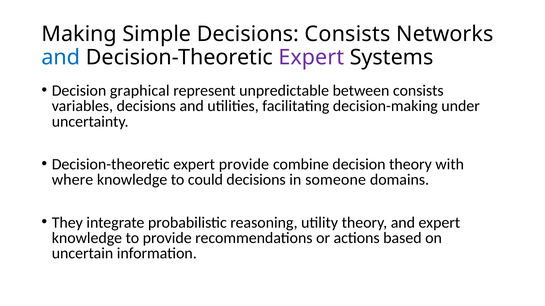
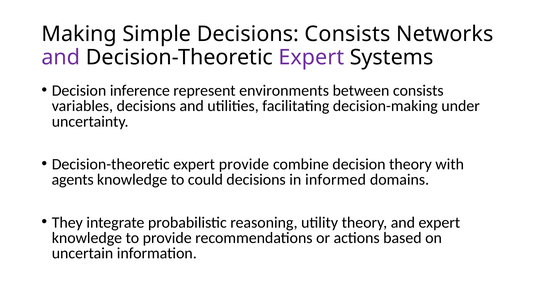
and at (61, 57) colour: blue -> purple
graphical: graphical -> inference
unpredictable: unpredictable -> environments
where: where -> agents
someone: someone -> informed
